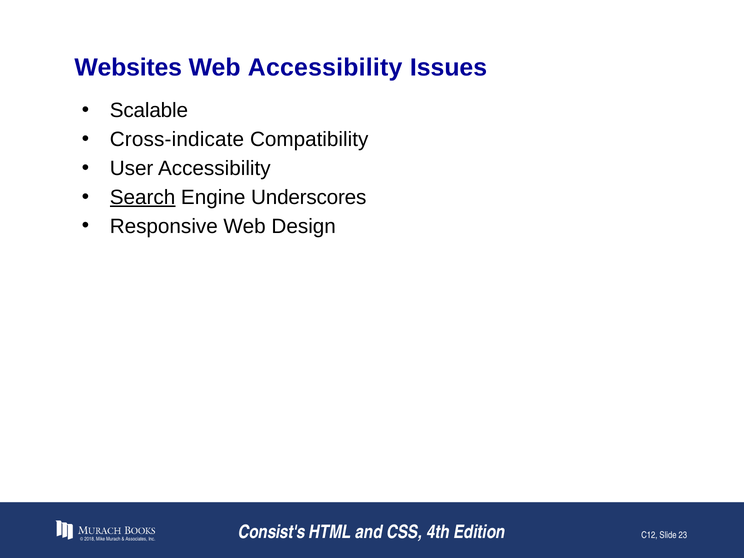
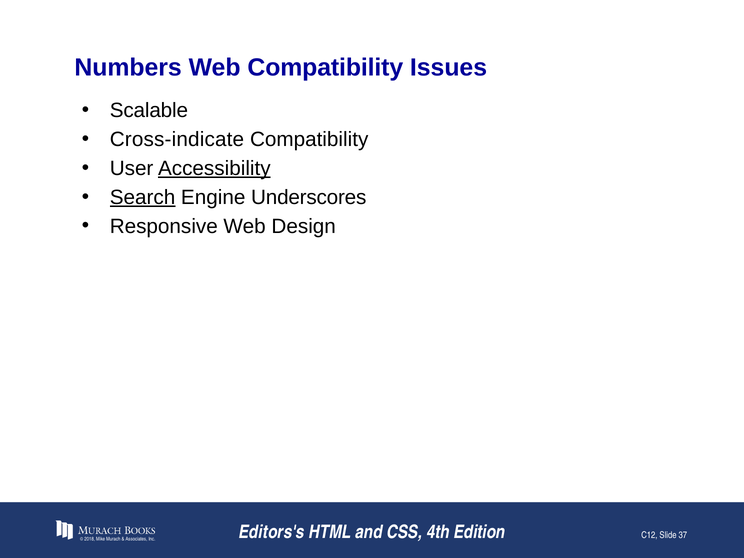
Websites: Websites -> Numbers
Web Accessibility: Accessibility -> Compatibility
Accessibility at (214, 168) underline: none -> present
Consist's: Consist's -> Editors's
23: 23 -> 37
